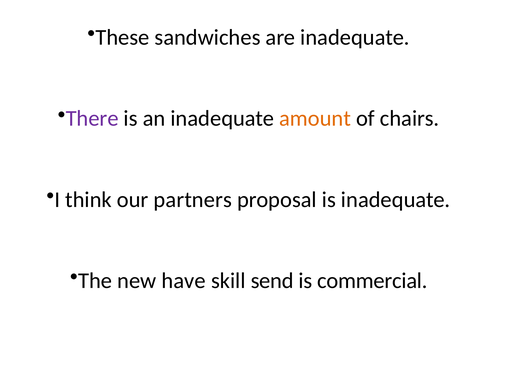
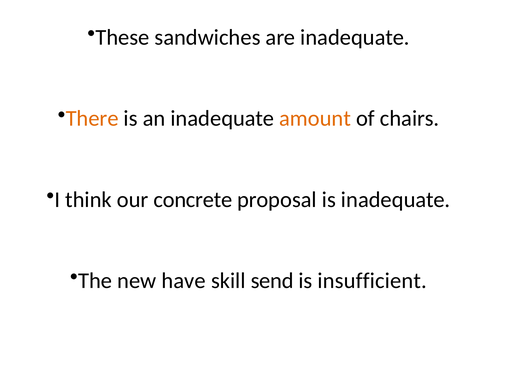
There colour: purple -> orange
partners: partners -> concrete
commercial: commercial -> insufficient
